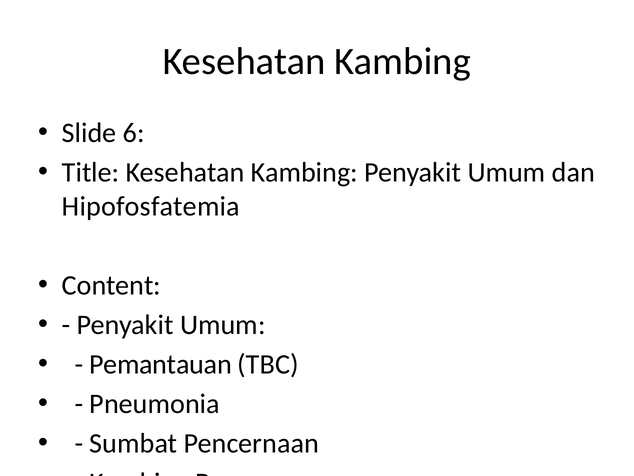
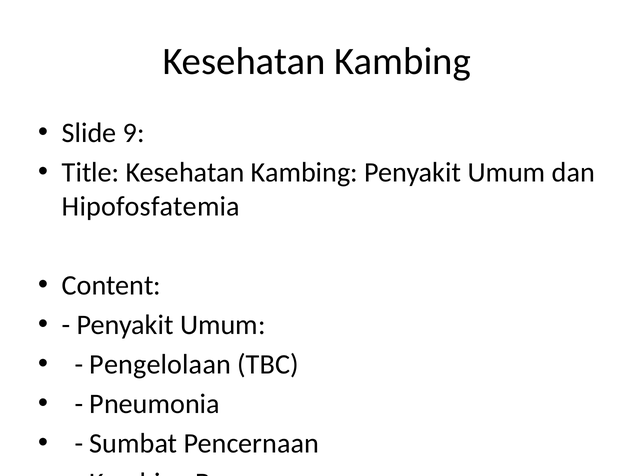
6: 6 -> 9
Pemantauan: Pemantauan -> Pengelolaan
